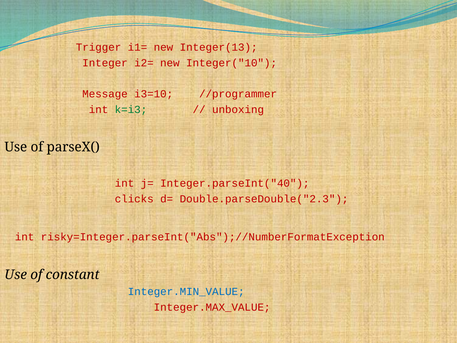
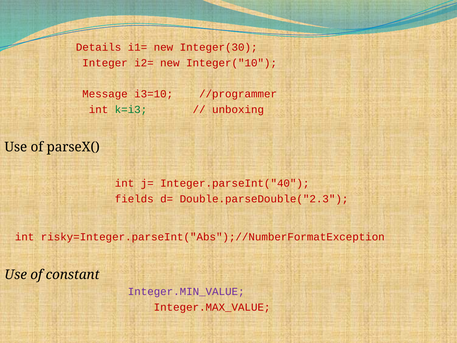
Trigger: Trigger -> Details
Integer(13: Integer(13 -> Integer(30
clicks: clicks -> fields
Integer.MIN_VALUE colour: blue -> purple
